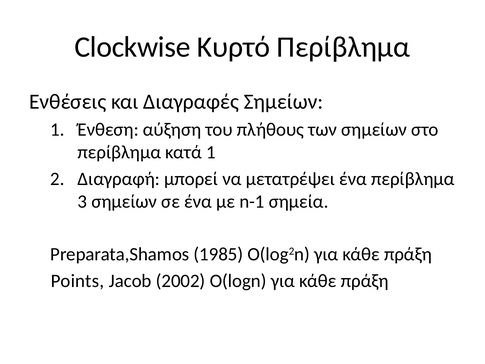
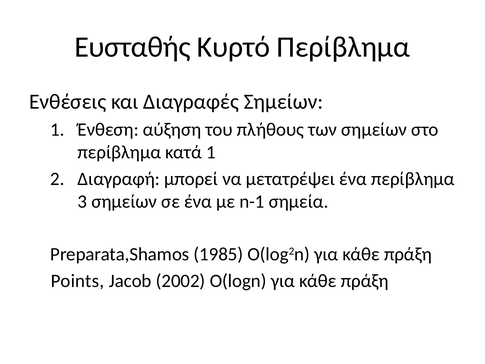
Clockwise: Clockwise -> Ευσταθής
